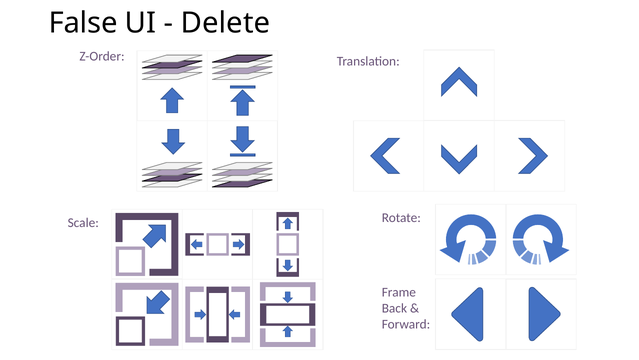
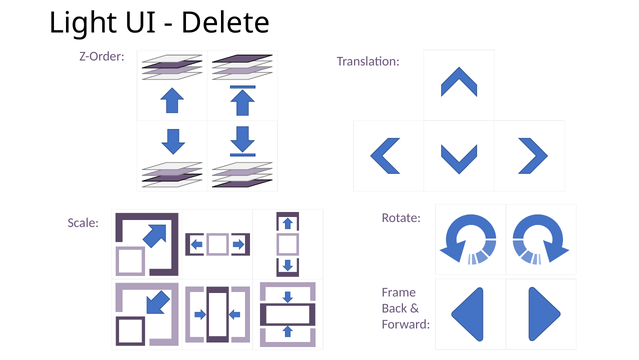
False: False -> Light
